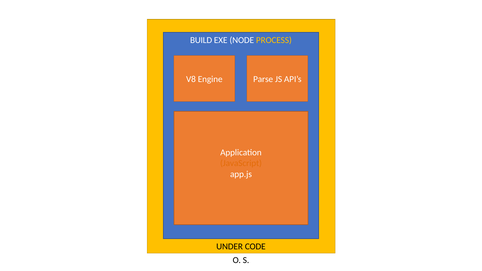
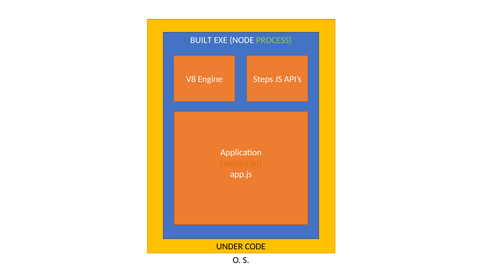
BUILD: BUILD -> BUILT
PROCESS colour: yellow -> light green
Parse: Parse -> Steps
